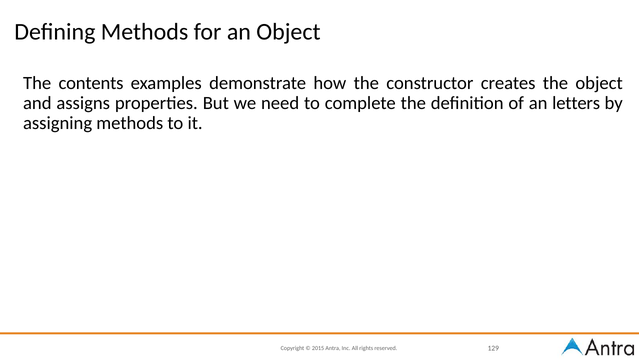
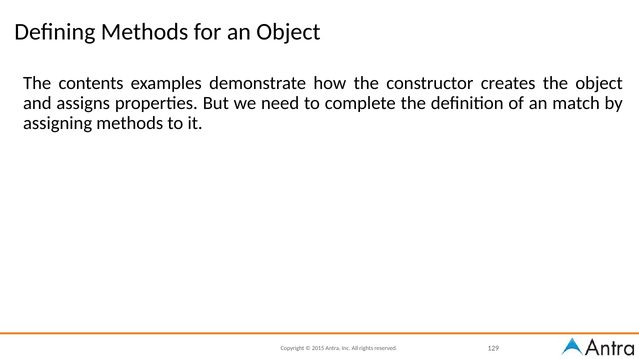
letters: letters -> match
